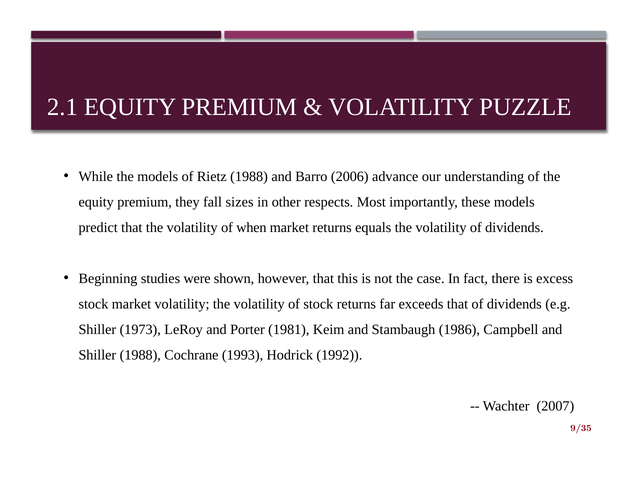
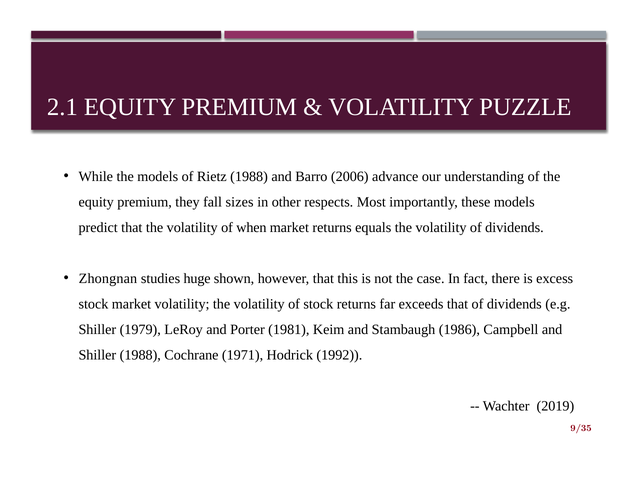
Beginning: Beginning -> Zhongnan
were: were -> huge
1973: 1973 -> 1979
1993: 1993 -> 1971
2007: 2007 -> 2019
